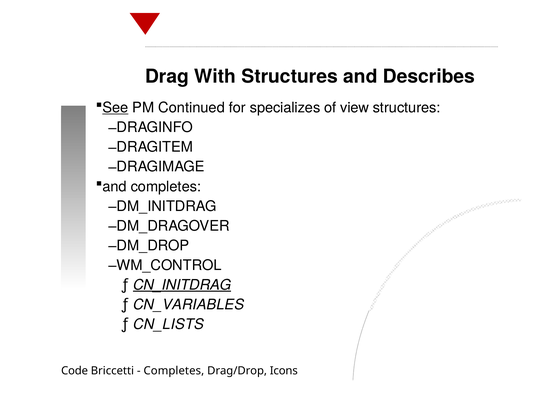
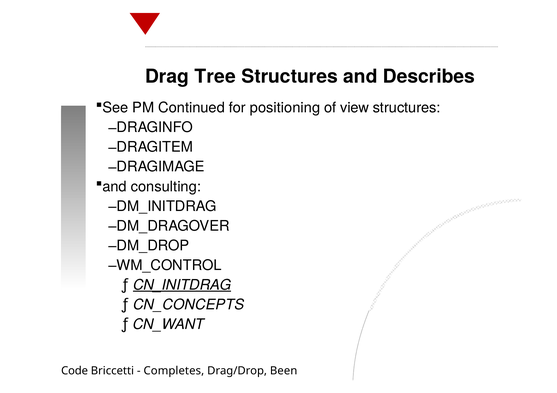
With: With -> Tree
See underline: present -> none
specializes: specializes -> positioning
and completes: completes -> consulting
CN_VARIABLES: CN_VARIABLES -> CN_CONCEPTS
CN_LISTS: CN_LISTS -> CN_WANT
Icons: Icons -> Been
